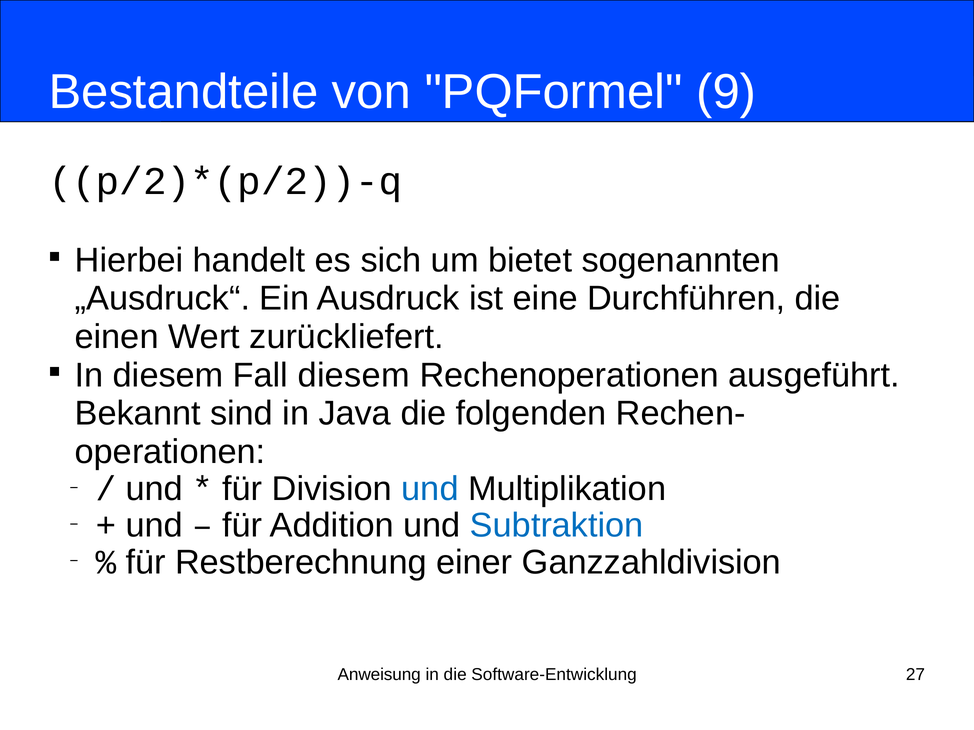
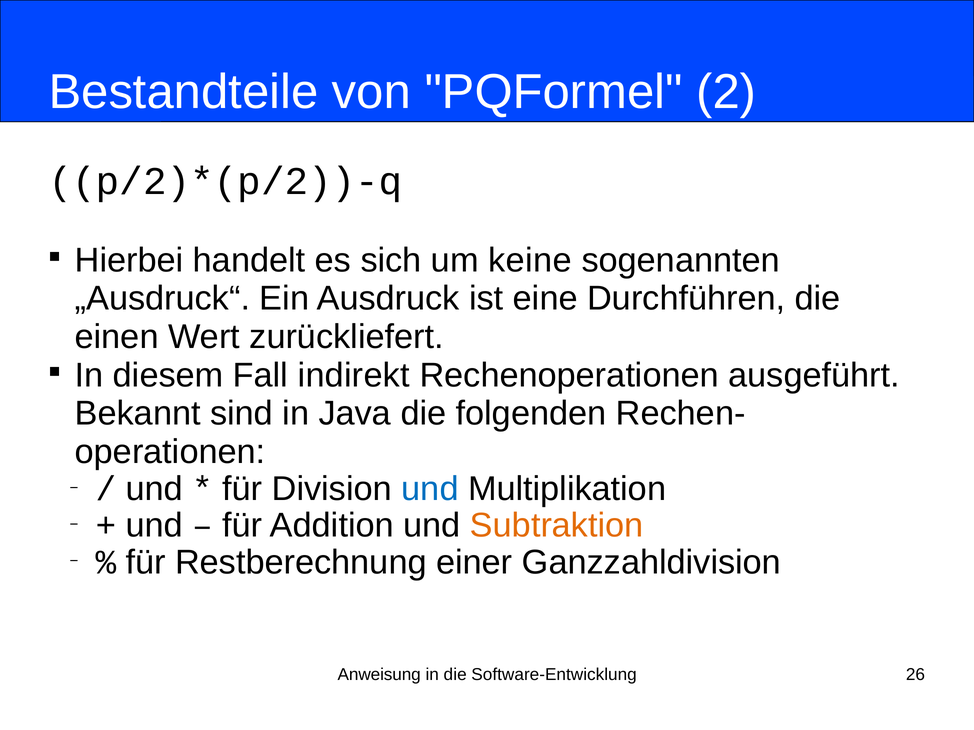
9: 9 -> 2
bietet: bietet -> keine
Fall diesem: diesem -> indirekt
Subtraktion colour: blue -> orange
27: 27 -> 26
